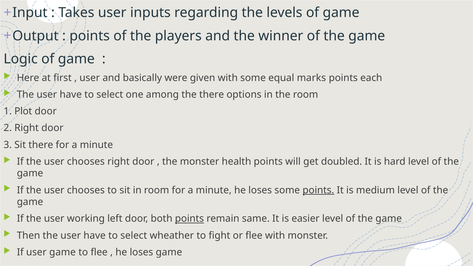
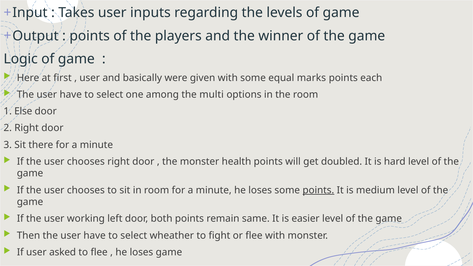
the there: there -> multi
Plot: Plot -> Else
points at (189, 219) underline: present -> none
user game: game -> asked
